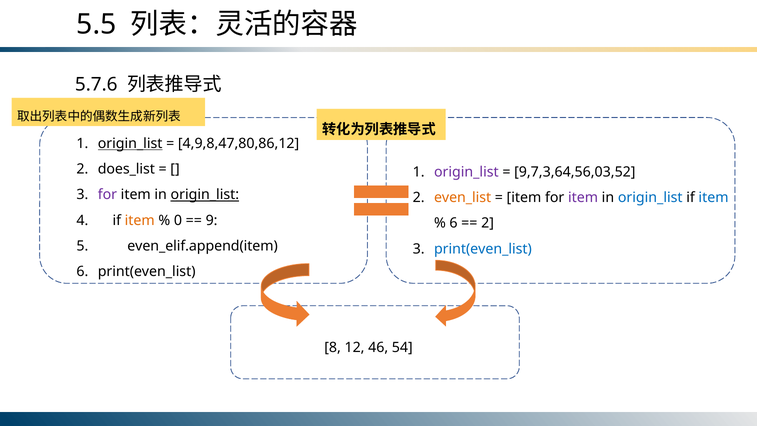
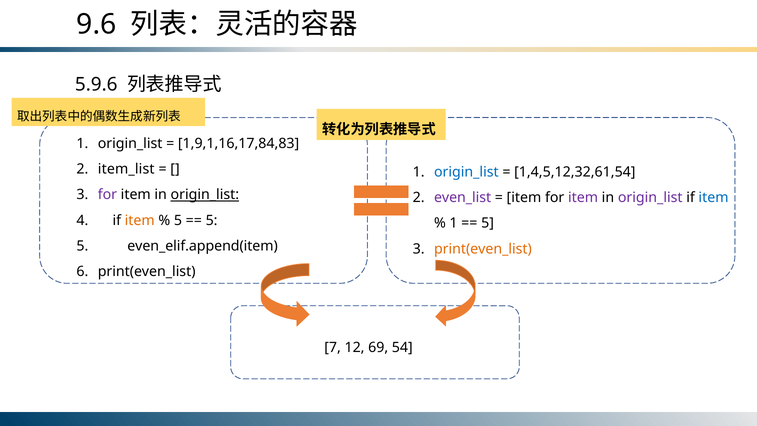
5.5: 5.5 -> 9.6
5.7.6: 5.7.6 -> 5.9.6
origin_list at (130, 144) underline: present -> none
4,9,8,47,80,86,12: 4,9,8,47,80,86,12 -> 1,9,1,16,17,84,83
does_list: does_list -> item_list
origin_list at (466, 172) colour: purple -> blue
9,7,3,64,56,03,52: 9,7,3,64,56,03,52 -> 1,4,5,12,32,61,54
even_list colour: orange -> purple
origin_list at (650, 198) colour: blue -> purple
0 at (178, 220): 0 -> 5
9 at (212, 220): 9 -> 5
6 at (453, 223): 6 -> 1
2 at (488, 223): 2 -> 5
print(even_list at (483, 249) colour: blue -> orange
8: 8 -> 7
46: 46 -> 69
